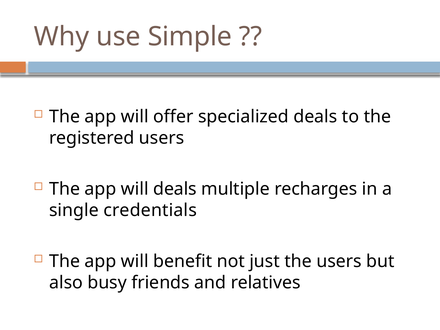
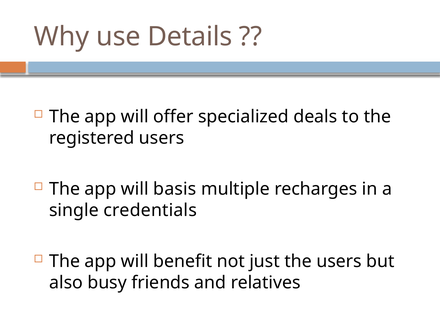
Simple: Simple -> Details
will deals: deals -> basis
